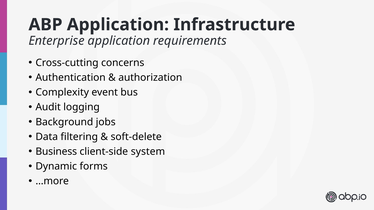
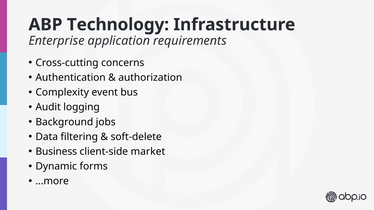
ABP Application: Application -> Technology
system: system -> market
